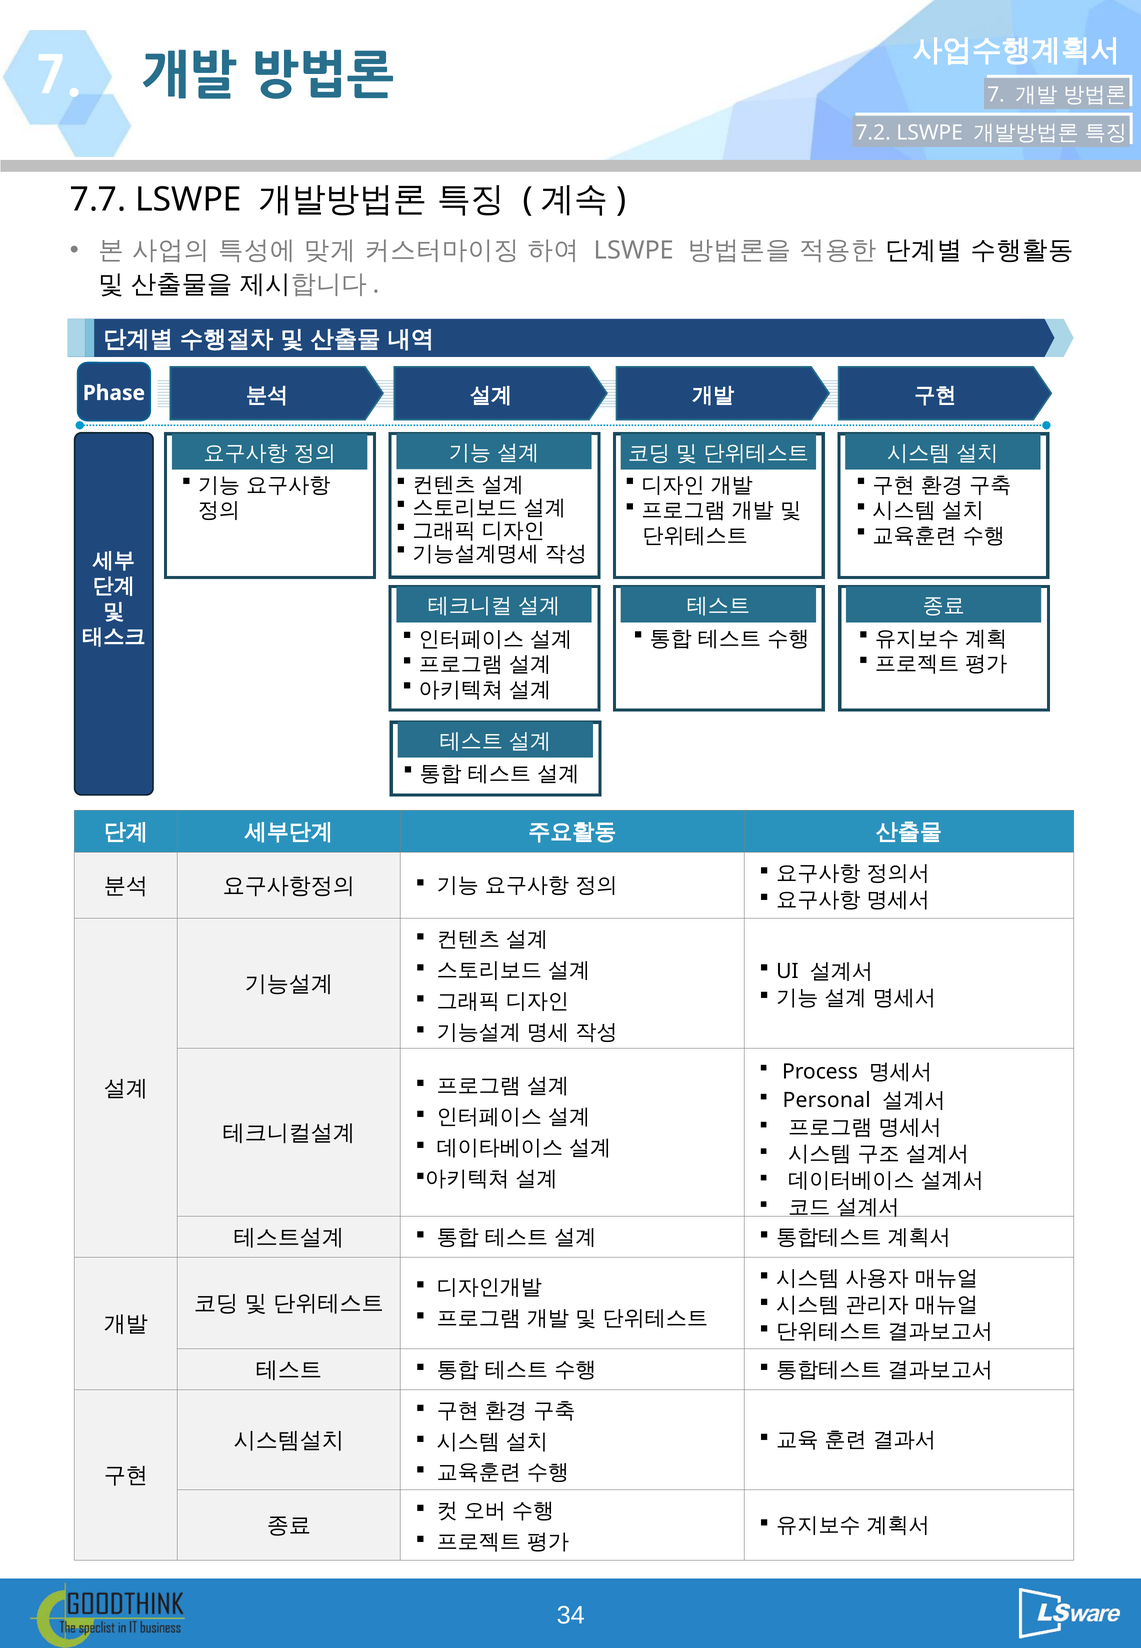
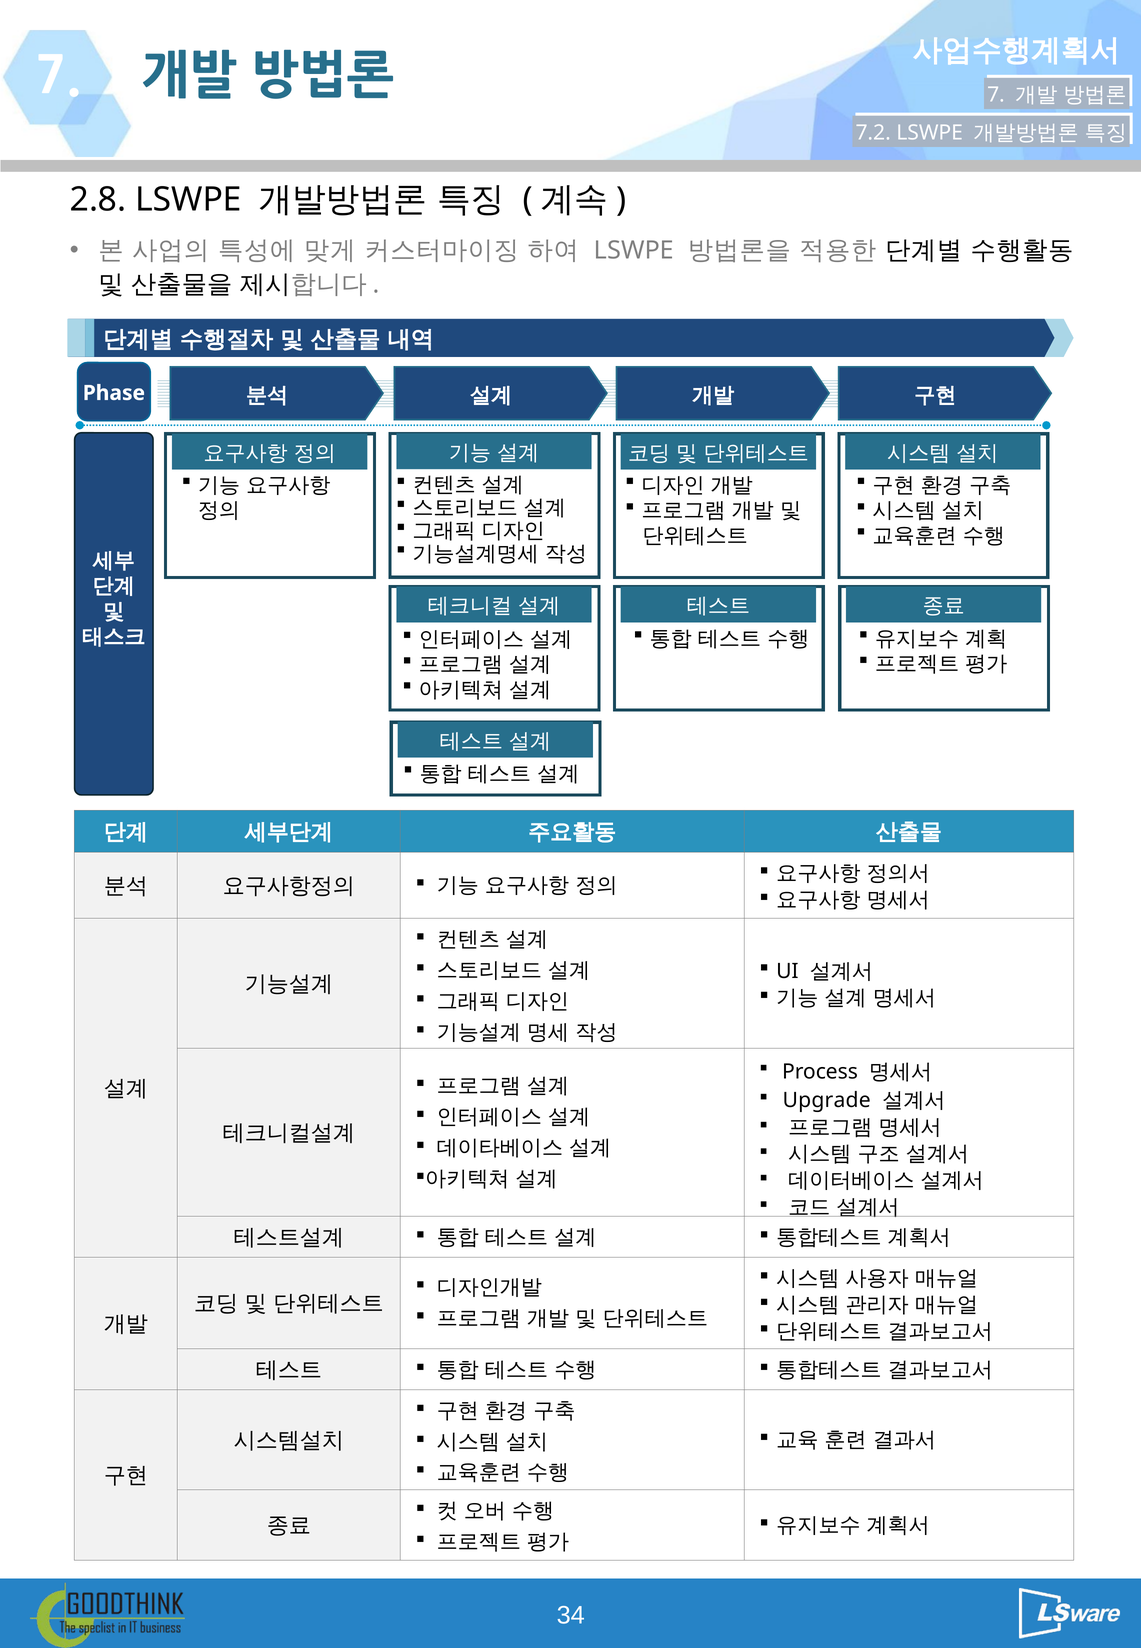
7.7: 7.7 -> 2.8
Personal: Personal -> Upgrade
